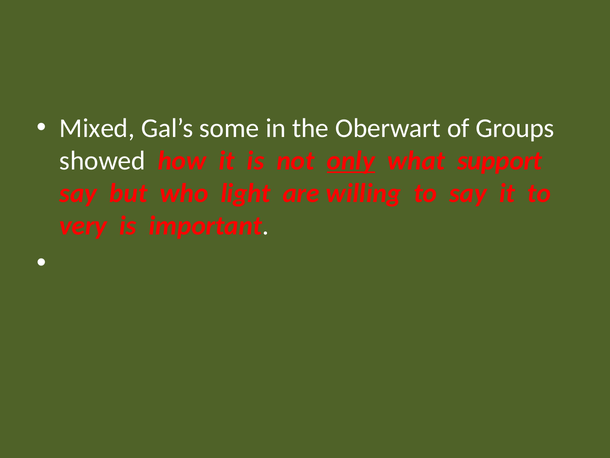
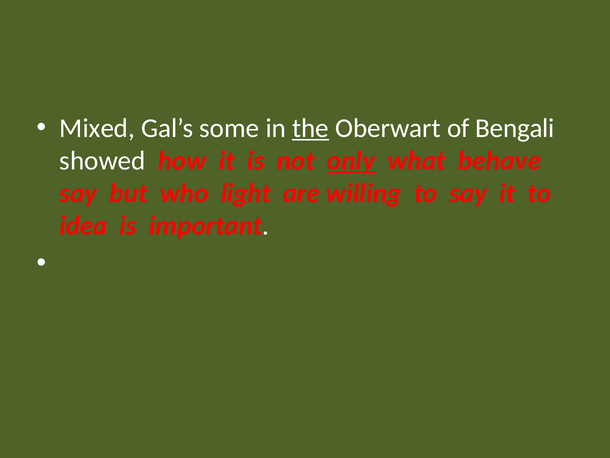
the underline: none -> present
Groups: Groups -> Bengali
support: support -> behave
very: very -> idea
